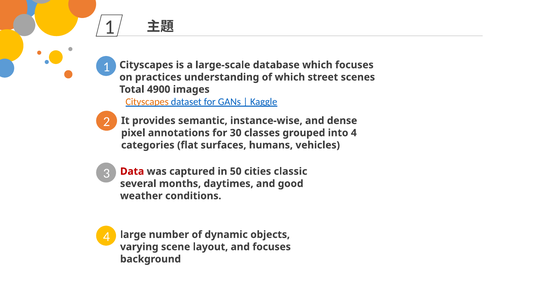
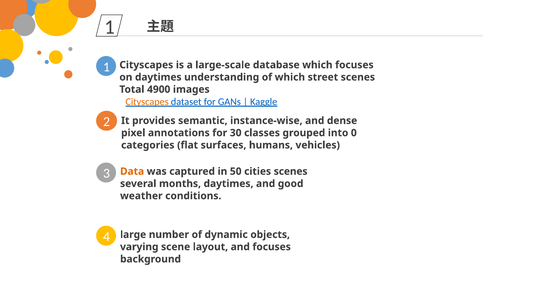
on practices: practices -> daytimes
into 4: 4 -> 0
Data colour: red -> orange
cities classic: classic -> scenes
